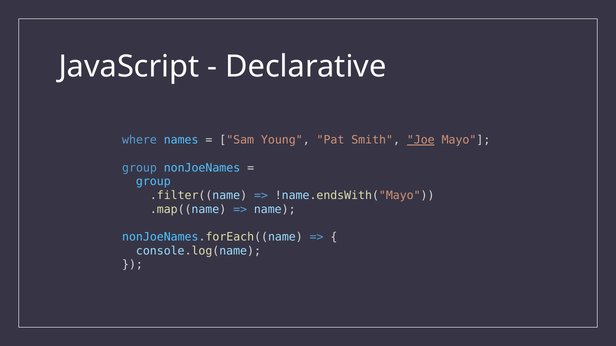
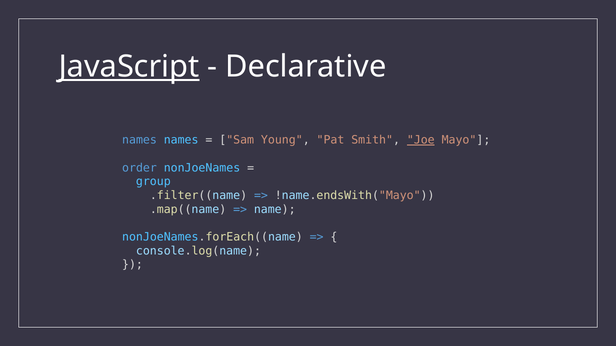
JavaScript underline: none -> present
where at (139, 140): where -> names
group at (139, 168): group -> order
